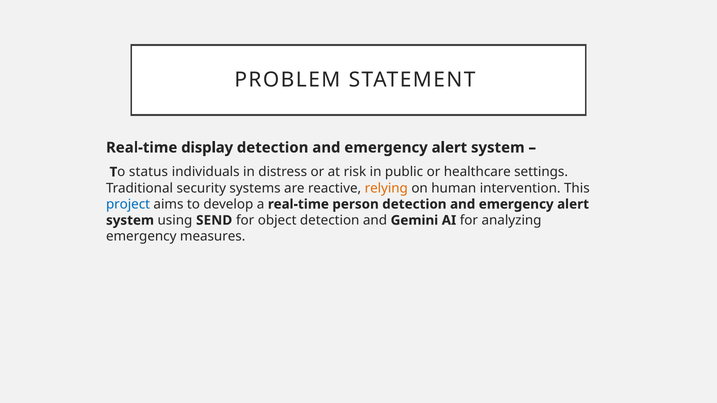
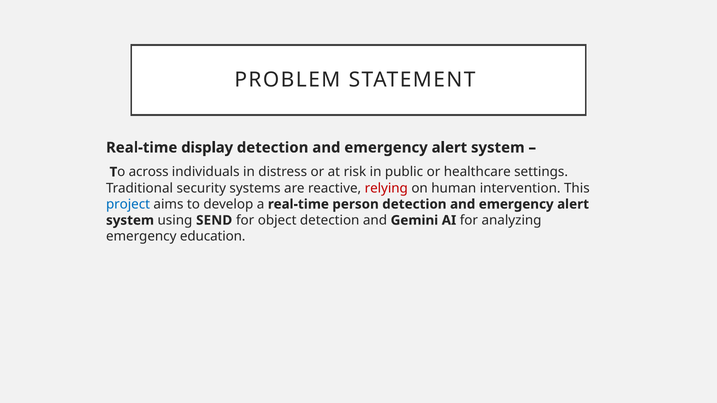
status: status -> across
relying colour: orange -> red
measures: measures -> education
